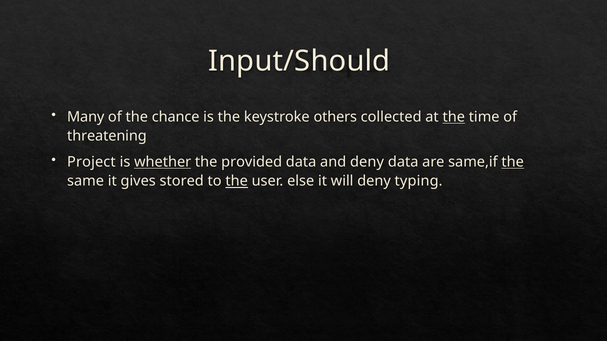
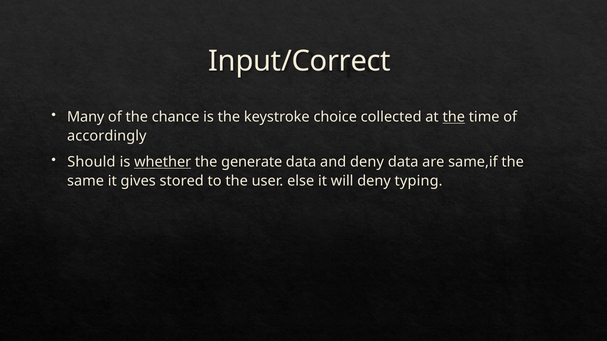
Input/Should: Input/Should -> Input/Correct
others: others -> choice
threatening: threatening -> accordingly
Project: Project -> Should
provided: provided -> generate
the at (513, 162) underline: present -> none
the at (237, 181) underline: present -> none
